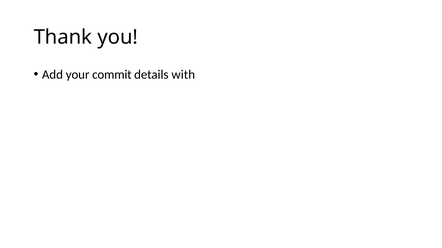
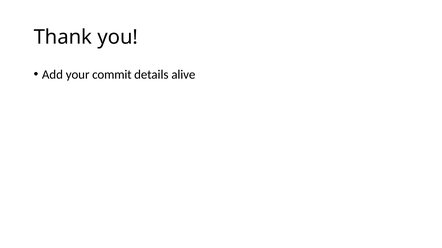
with: with -> alive
